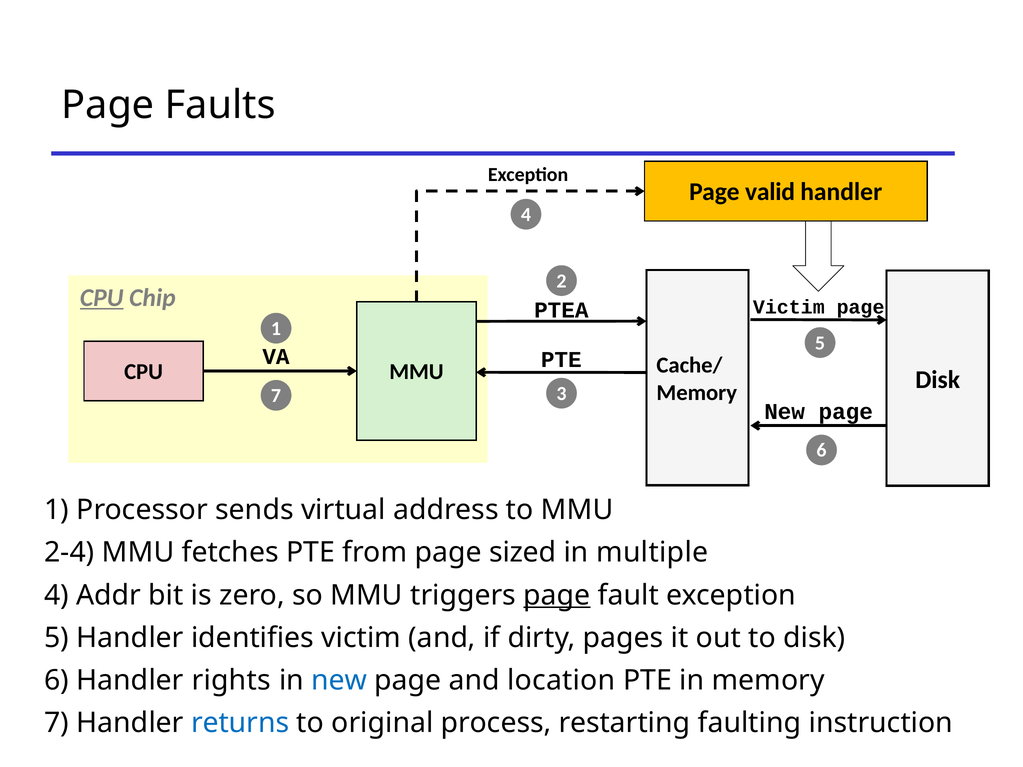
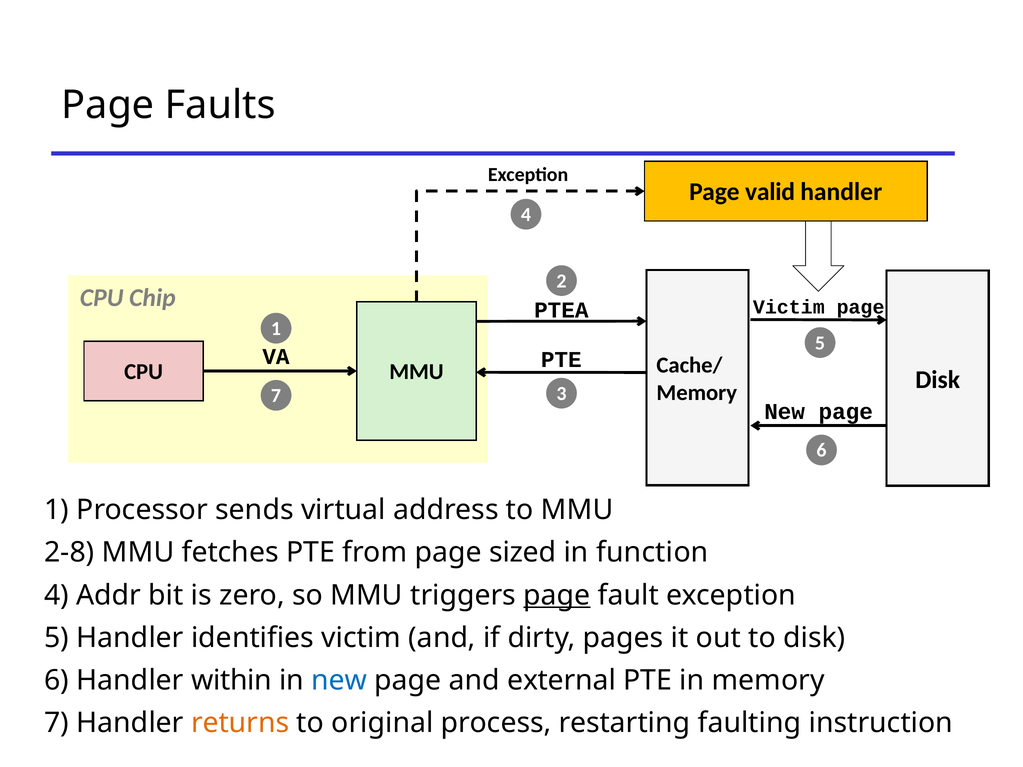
CPU at (102, 298) underline: present -> none
2-4: 2-4 -> 2-8
multiple: multiple -> function
rights: rights -> within
location: location -> external
returns colour: blue -> orange
